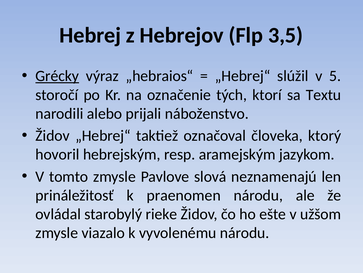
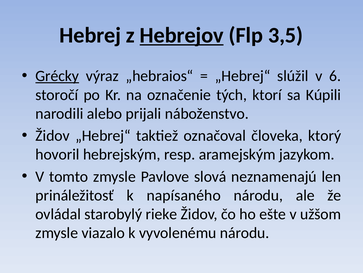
Hebrejov underline: none -> present
5: 5 -> 6
Textu: Textu -> Kúpili
praenomen: praenomen -> napísaného
